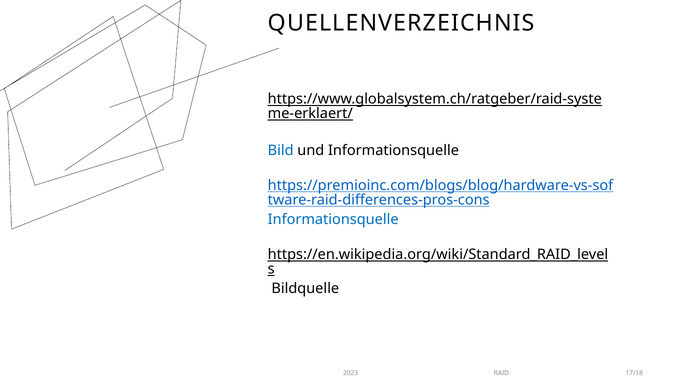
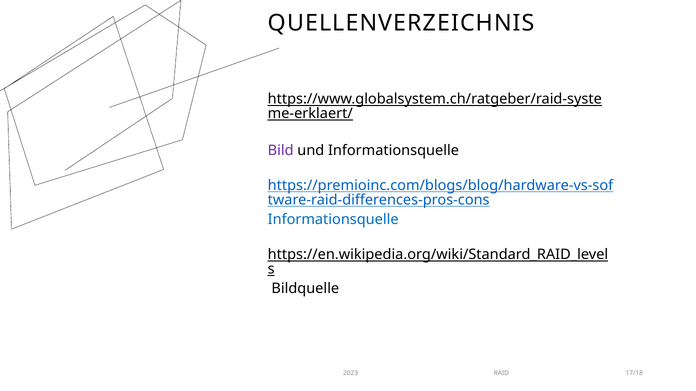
Bild colour: blue -> purple
